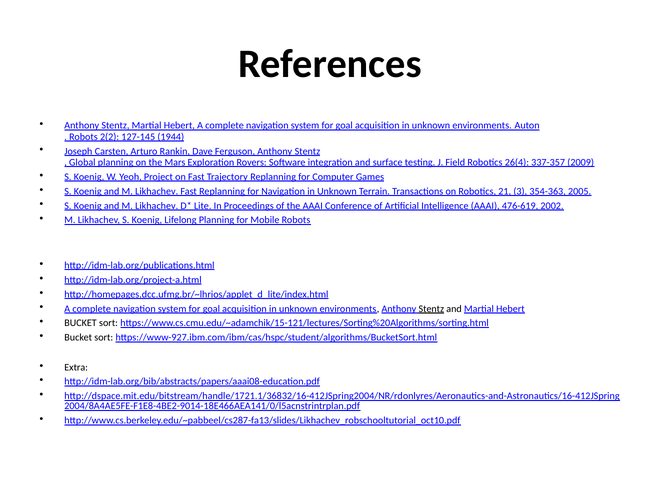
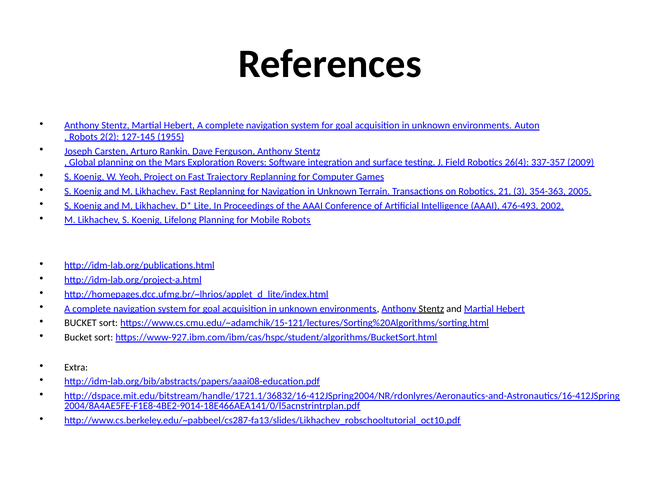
1944: 1944 -> 1955
476-619: 476-619 -> 476-493
